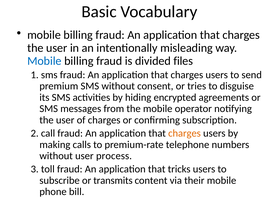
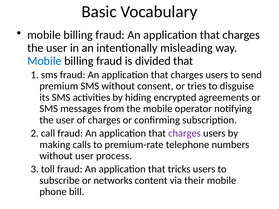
divided files: files -> that
charges at (184, 133) colour: orange -> purple
transmits: transmits -> networks
